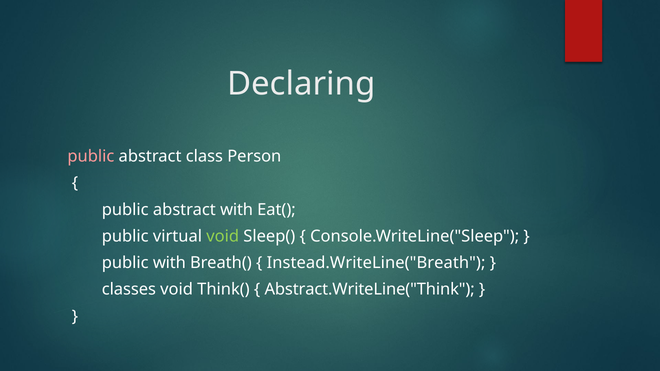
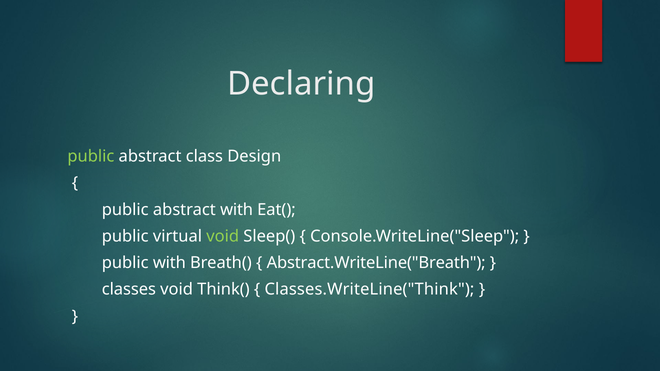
public at (91, 156) colour: pink -> light green
Person: Person -> Design
Instead.WriteLine("Breath: Instead.WriteLine("Breath -> Abstract.WriteLine("Breath
Abstract.WriteLine("Think: Abstract.WriteLine("Think -> Classes.WriteLine("Think
